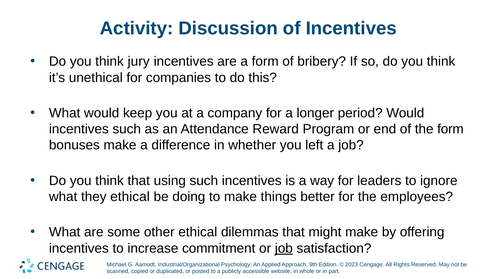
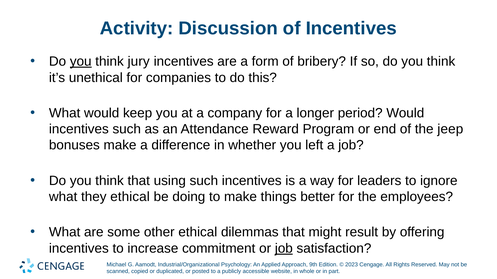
you at (81, 62) underline: none -> present
the form: form -> jeep
might make: make -> result
